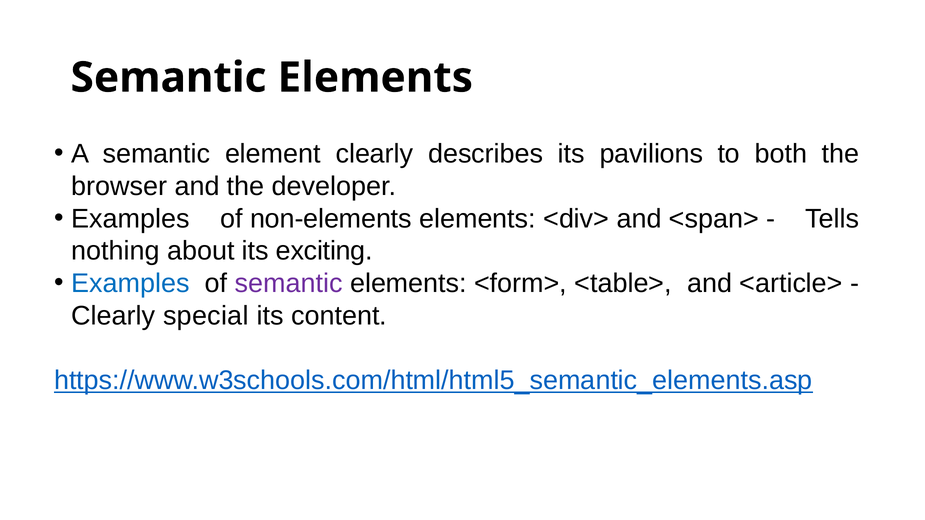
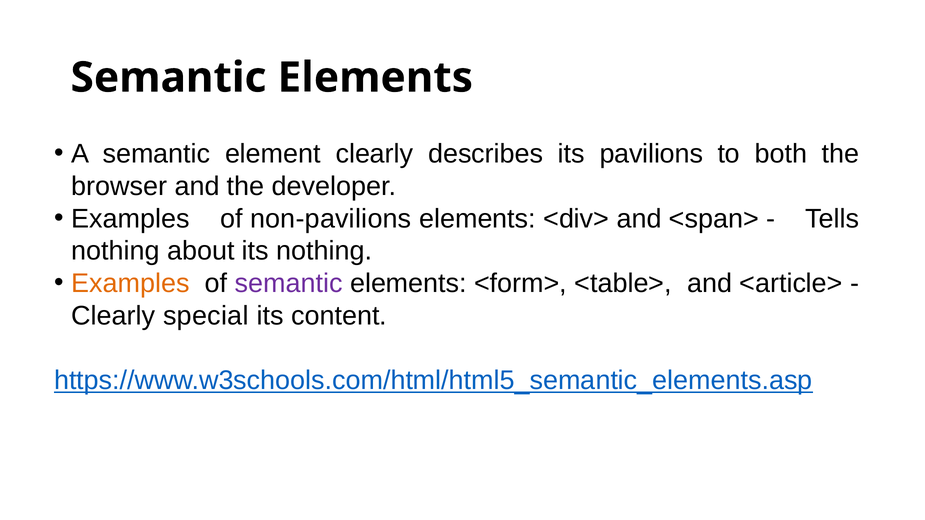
non-elements: non-elements -> non-pavilions
its exciting: exciting -> nothing
Examples at (131, 284) colour: blue -> orange
